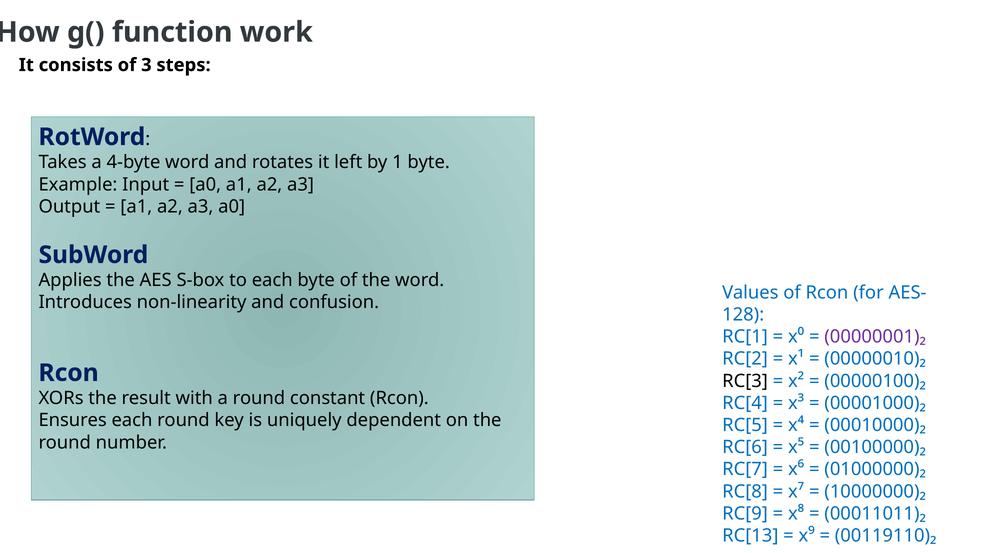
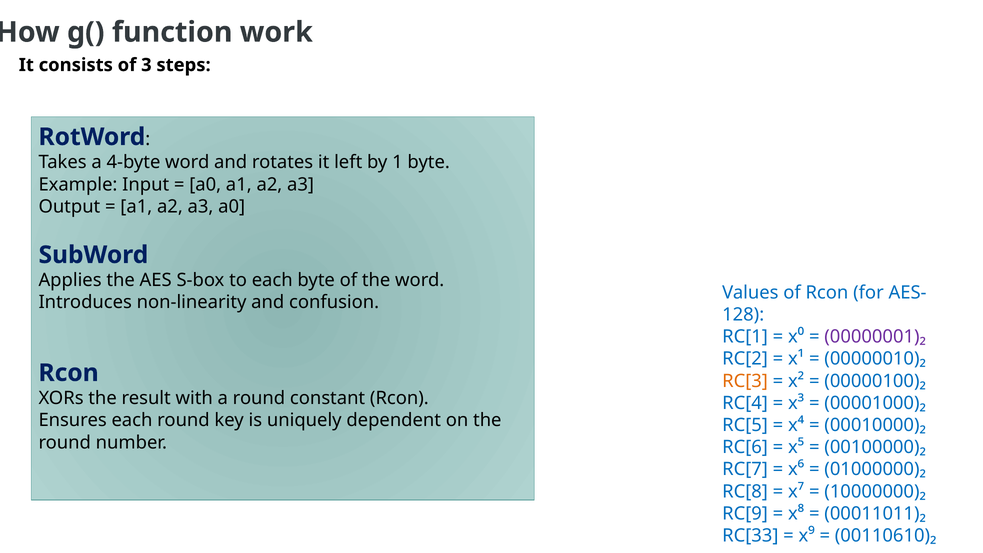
RC[3 colour: black -> orange
RC[13: RC[13 -> RC[33
00119110)₂: 00119110)₂ -> 00110610)₂
